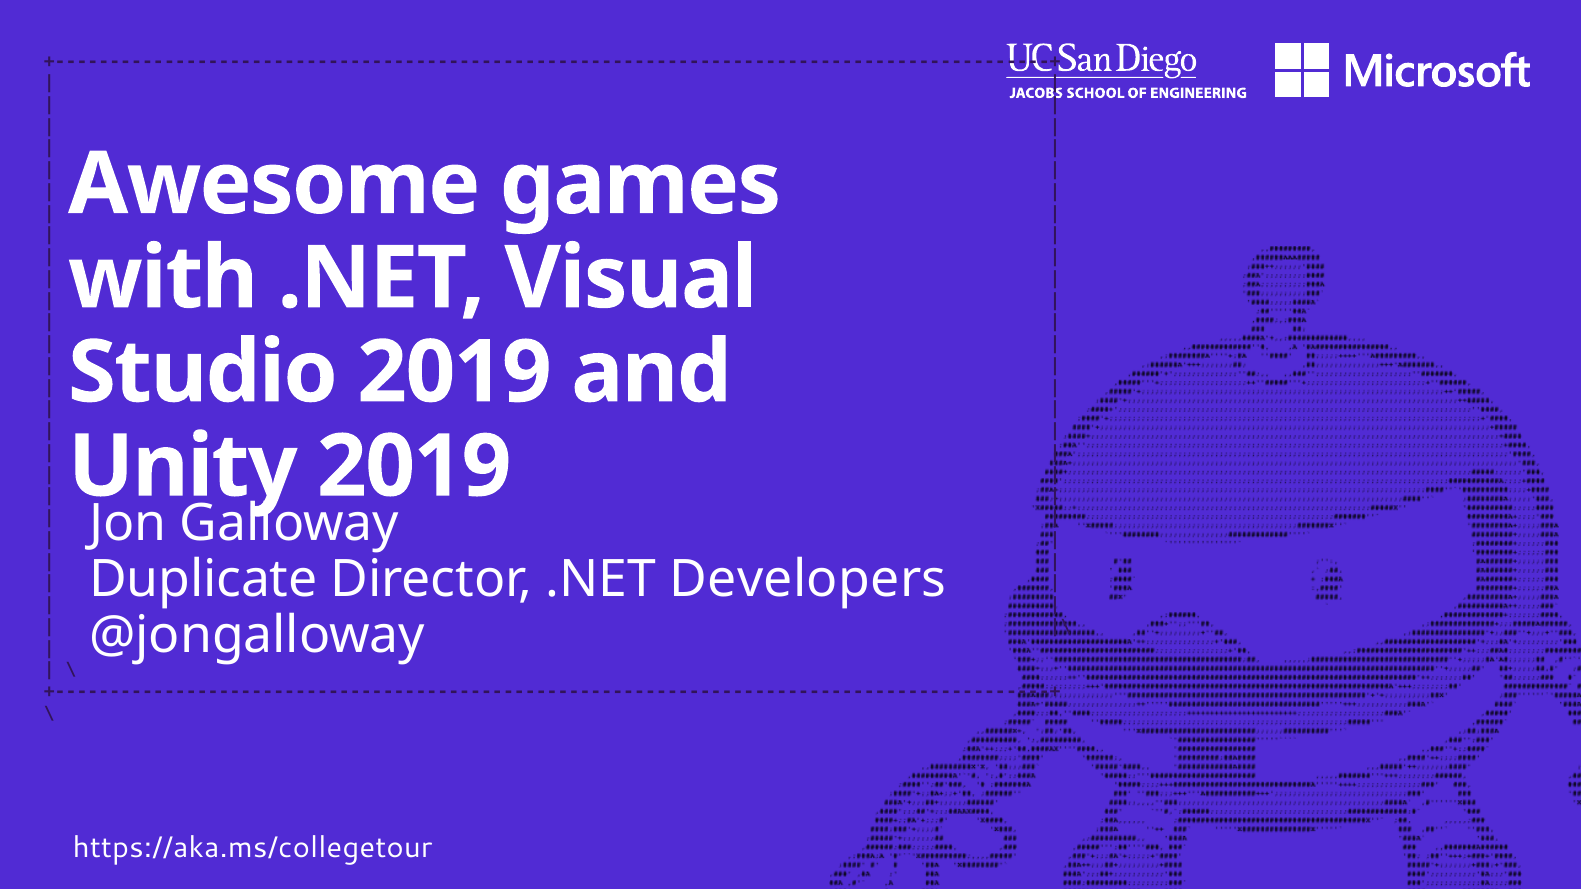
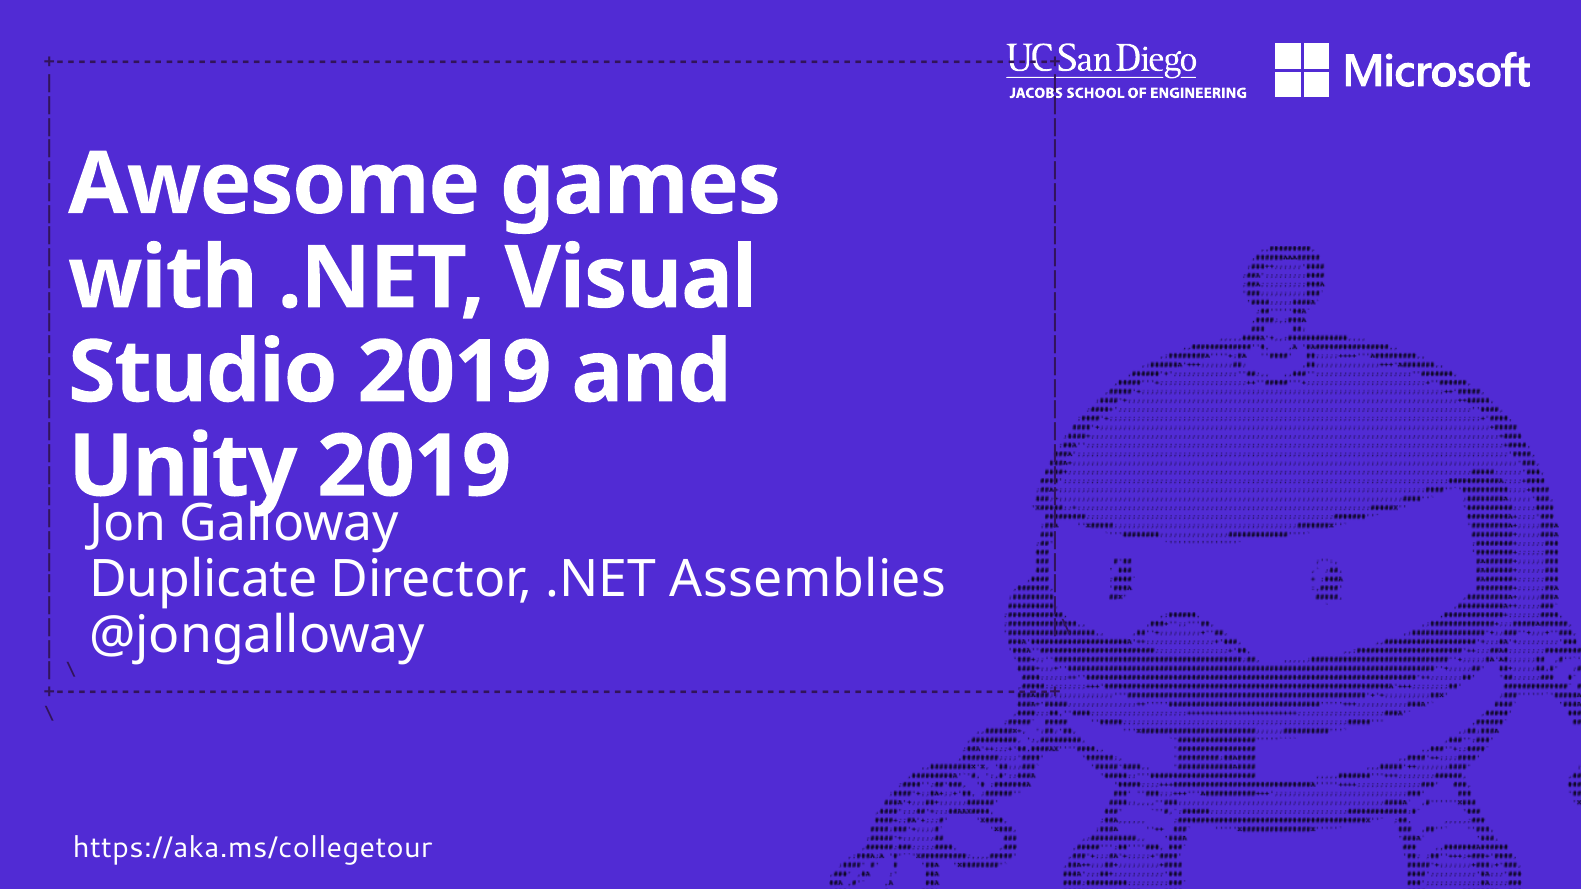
Developers: Developers -> Assemblies
